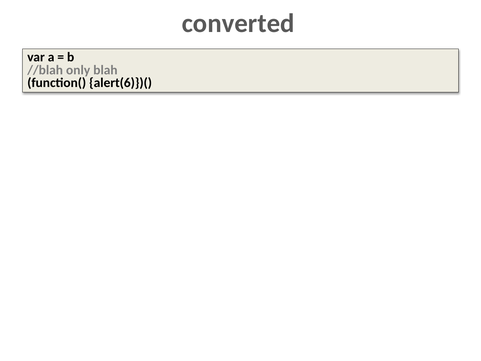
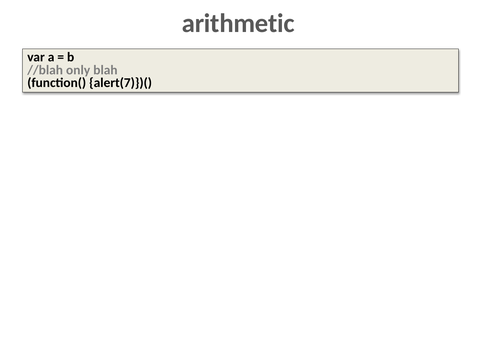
converted: converted -> arithmetic
alert(6)})(: alert(6)})( -> alert(7)})(
